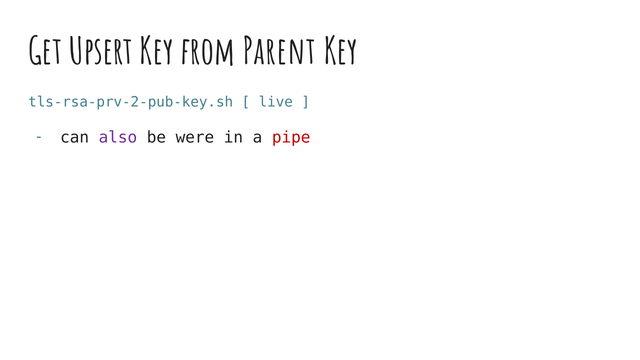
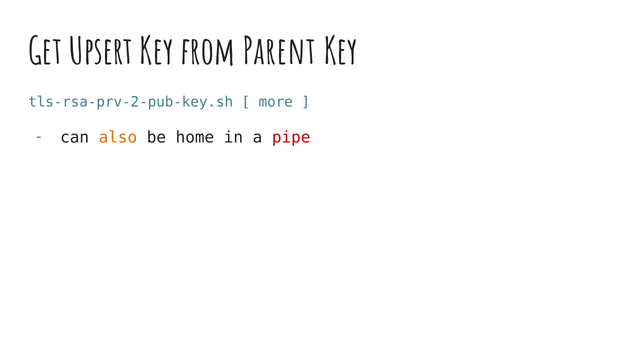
live: live -> more
also colour: purple -> orange
were: were -> home
